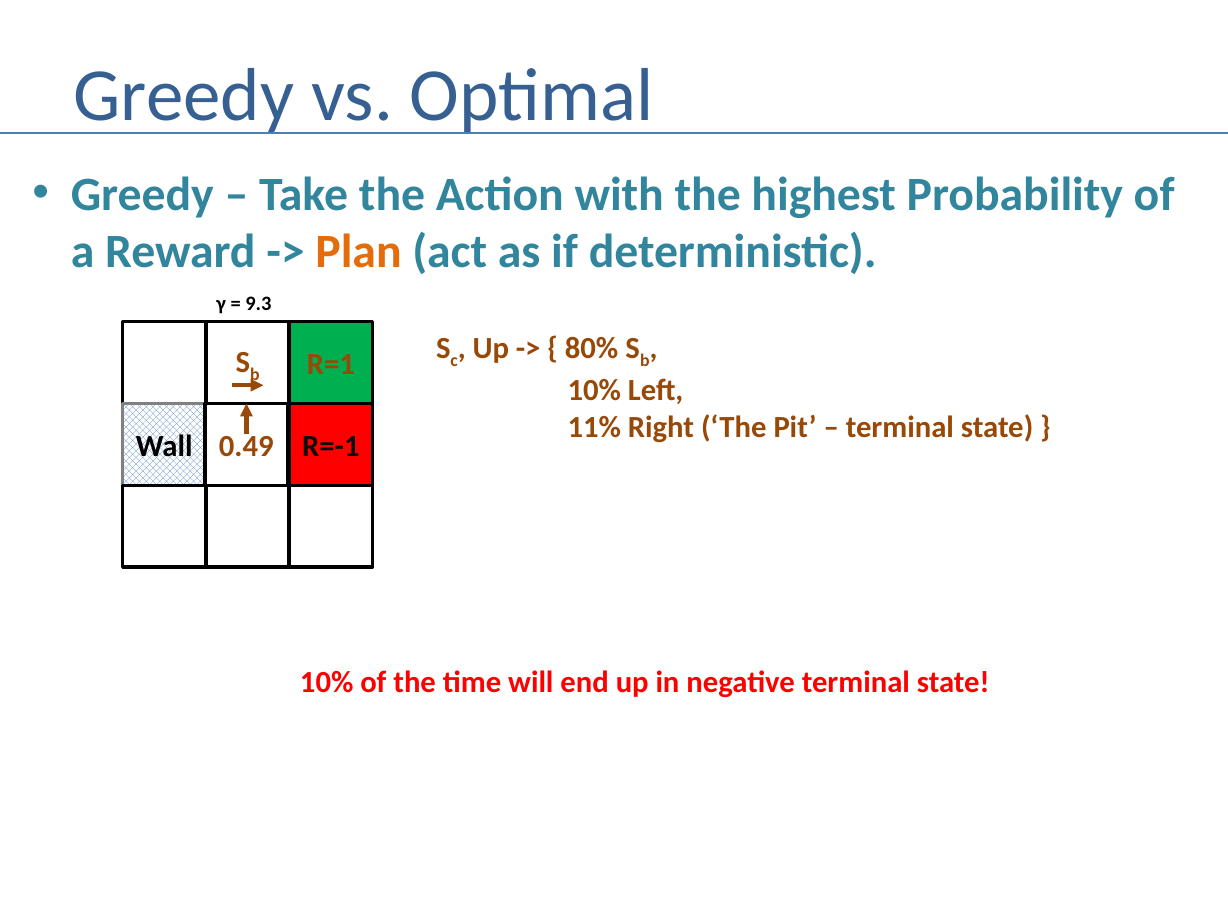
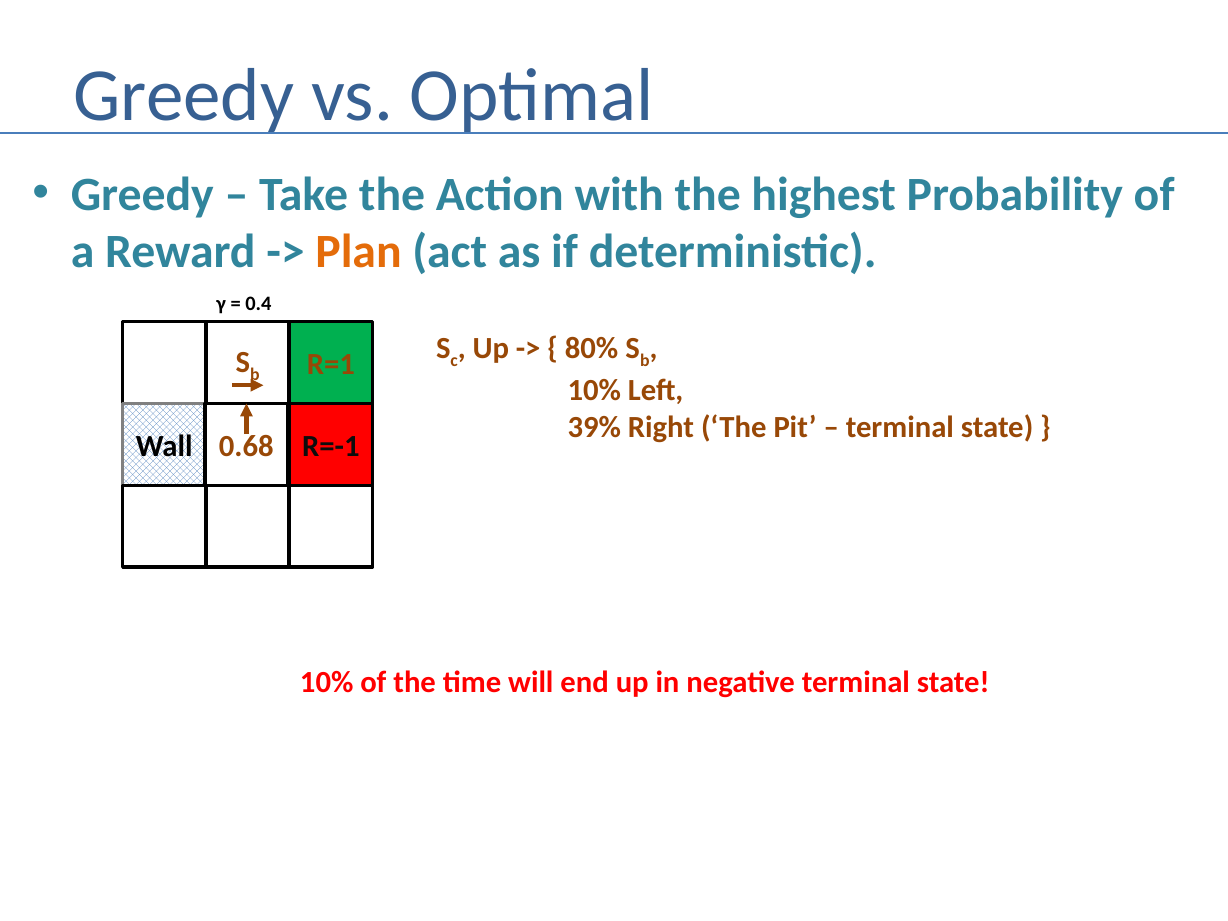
9.3: 9.3 -> 0.4
11%: 11% -> 39%
0.49: 0.49 -> 0.68
